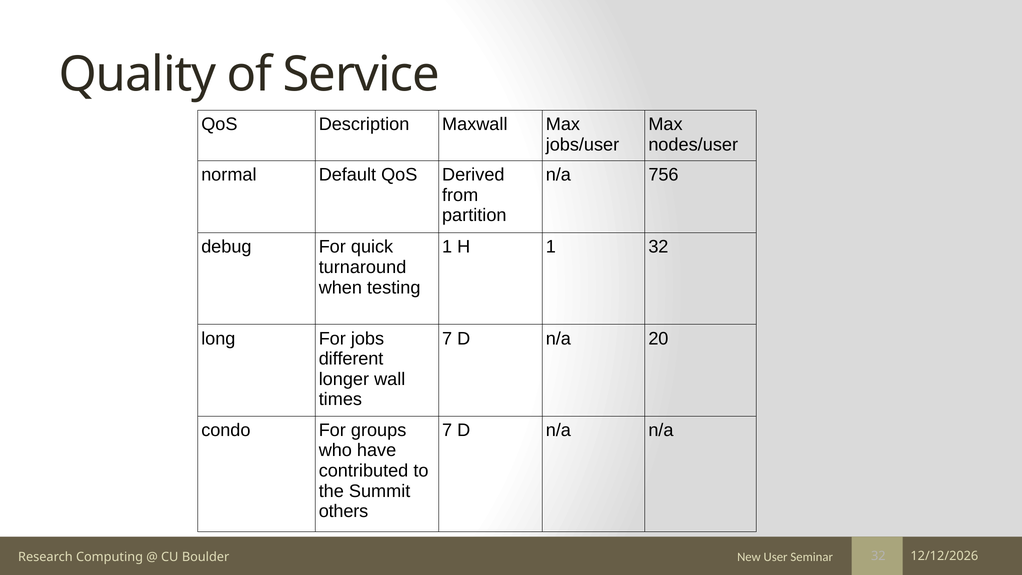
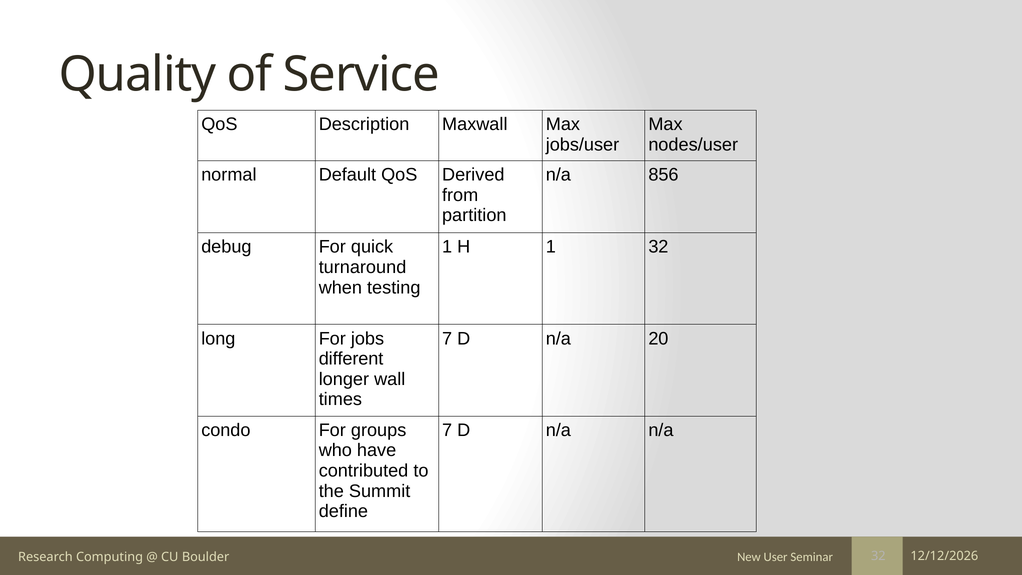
756: 756 -> 856
others: others -> define
